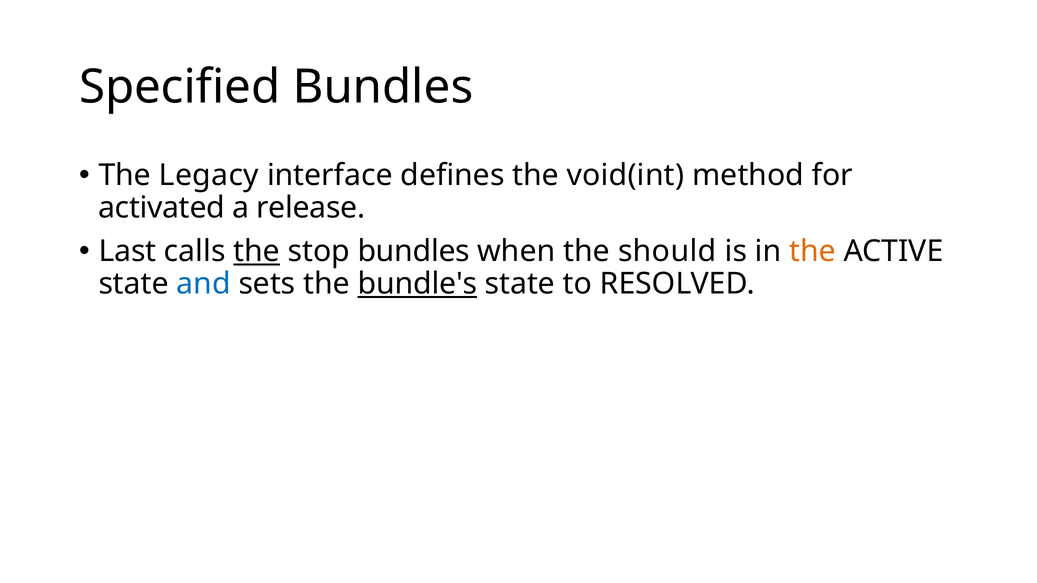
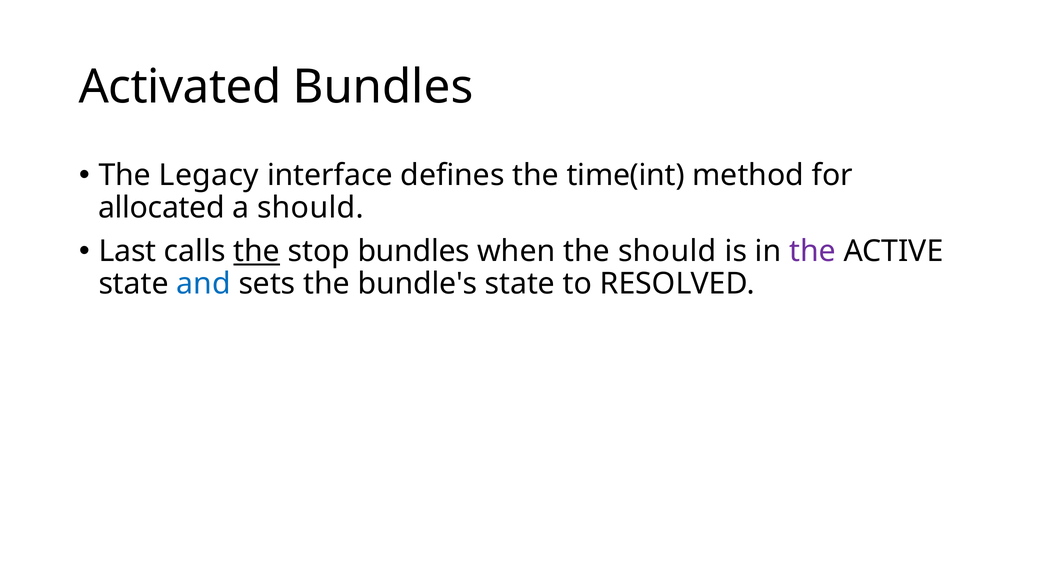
Specified: Specified -> Activated
void(int: void(int -> time(int
activated: activated -> allocated
a release: release -> should
the at (813, 251) colour: orange -> purple
bundle's underline: present -> none
